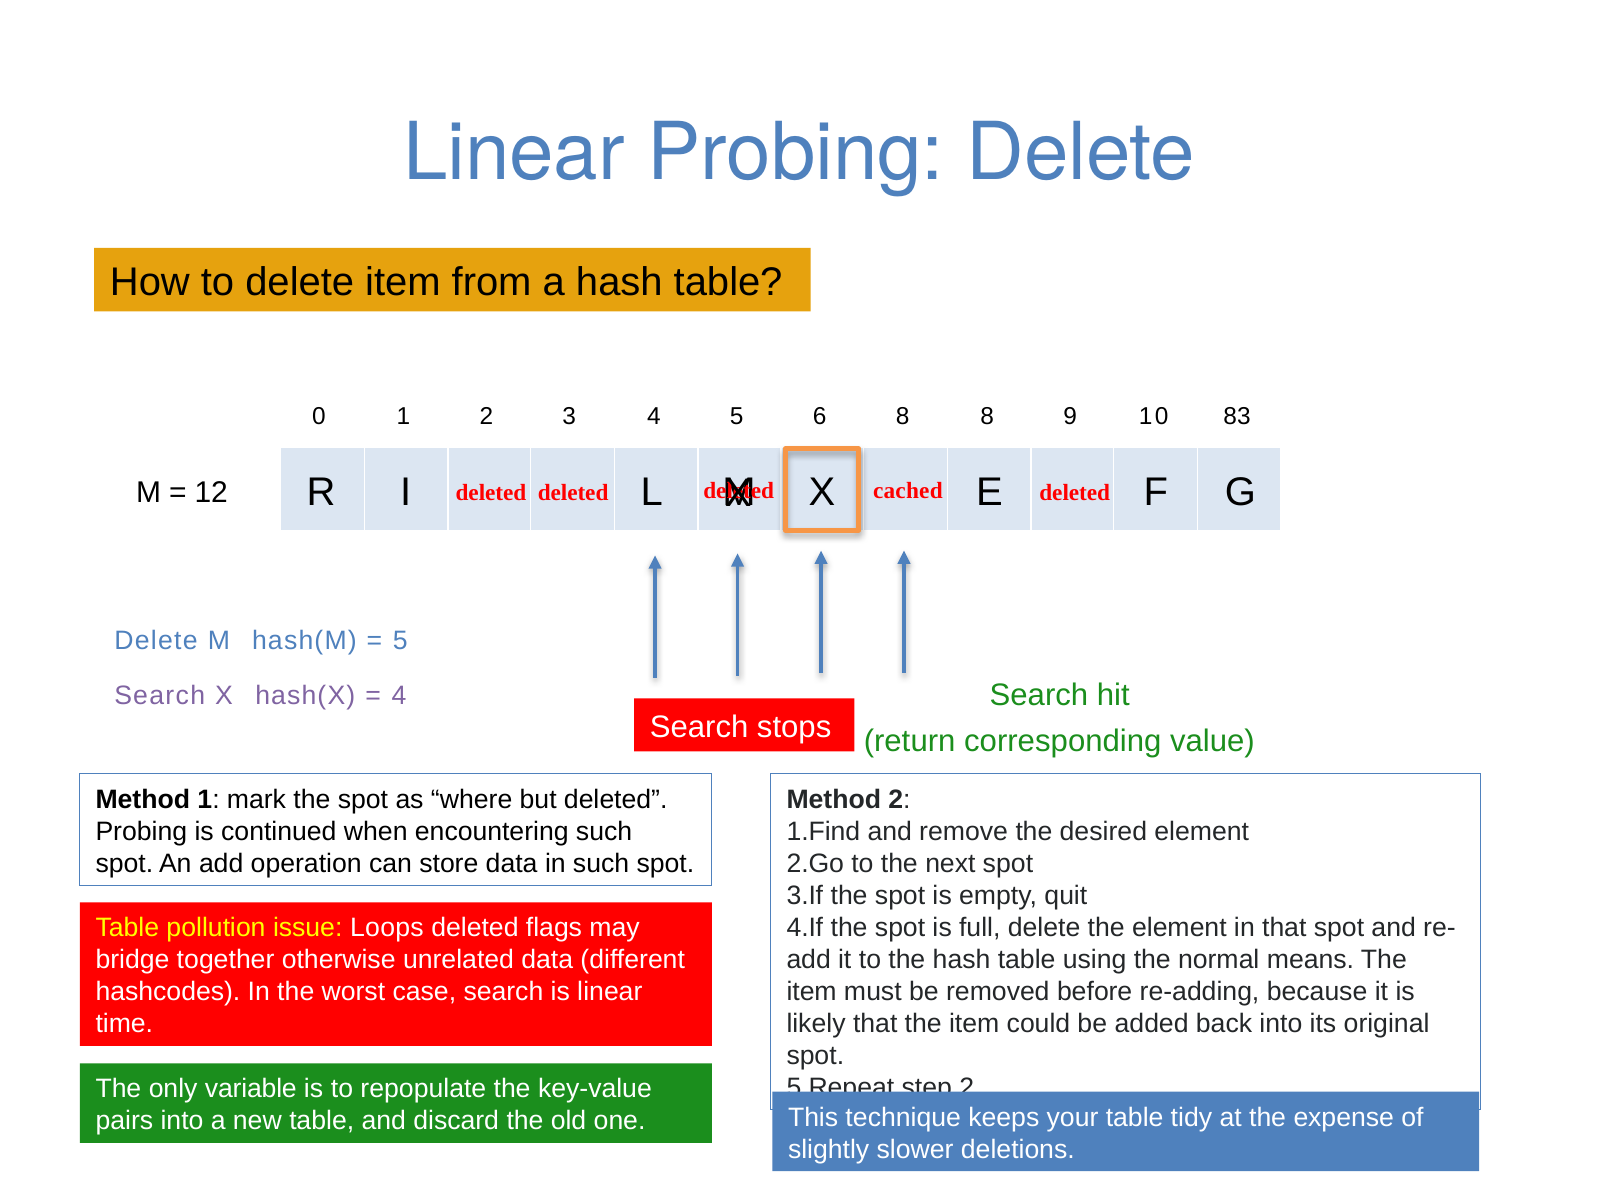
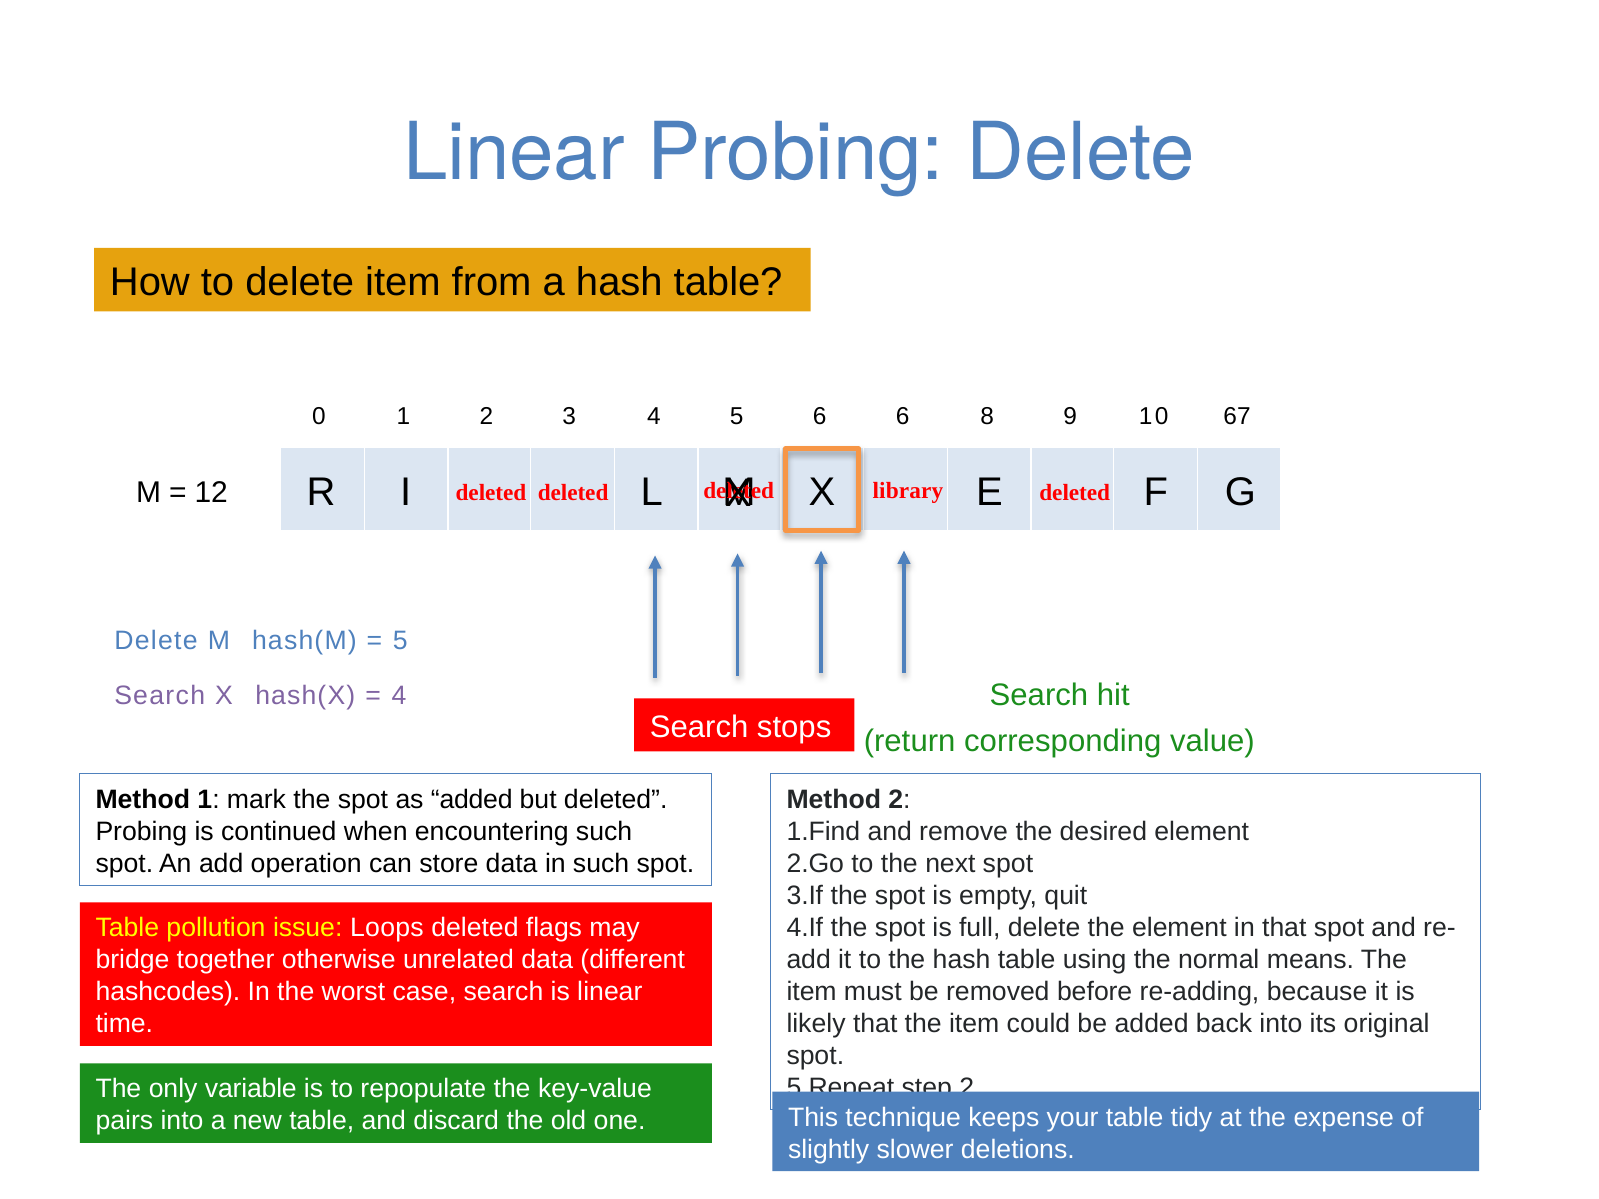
6 8: 8 -> 6
83: 83 -> 67
cached: cached -> library
as where: where -> added
